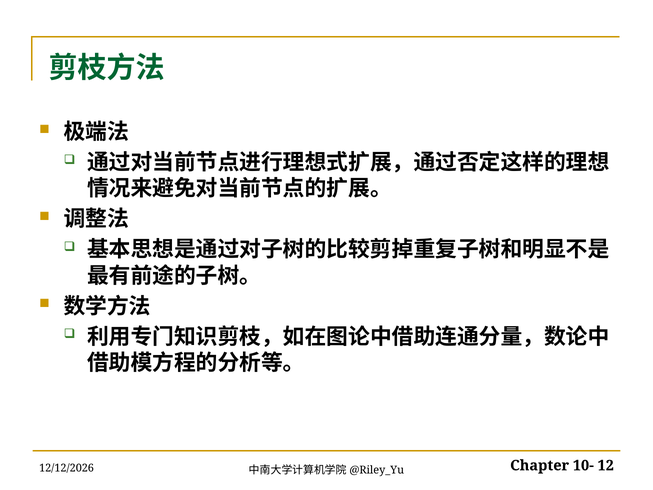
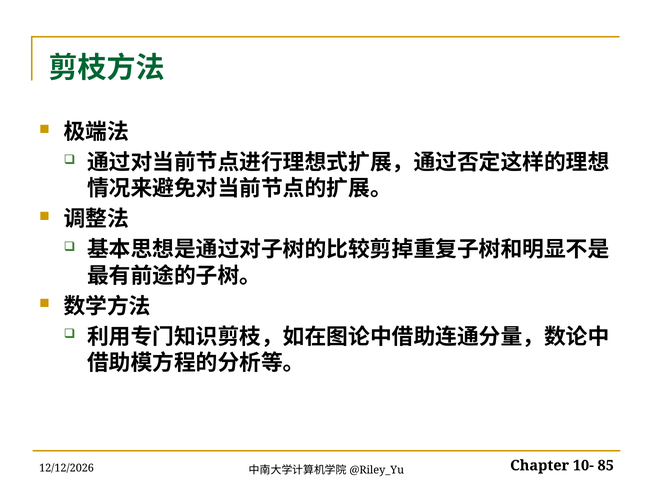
12: 12 -> 85
